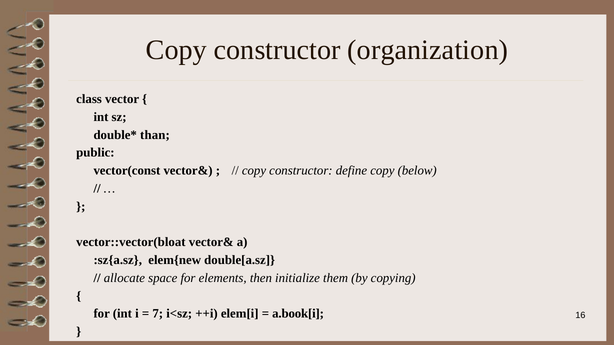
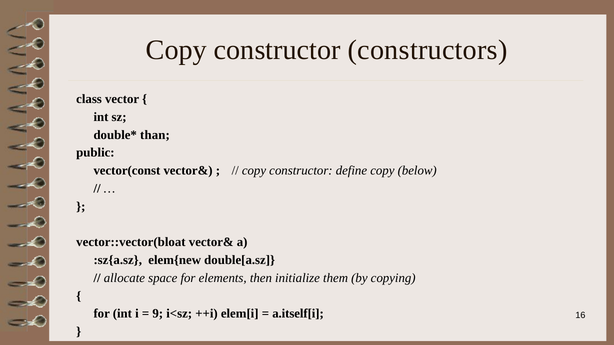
organization: organization -> constructors
7: 7 -> 9
a.book[i: a.book[i -> a.itself[i
